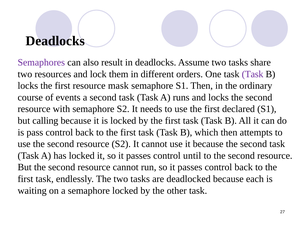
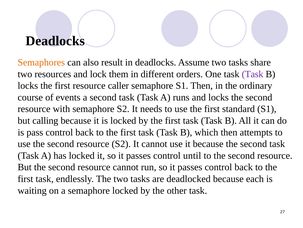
Semaphores colour: purple -> orange
mask: mask -> caller
declared: declared -> standard
